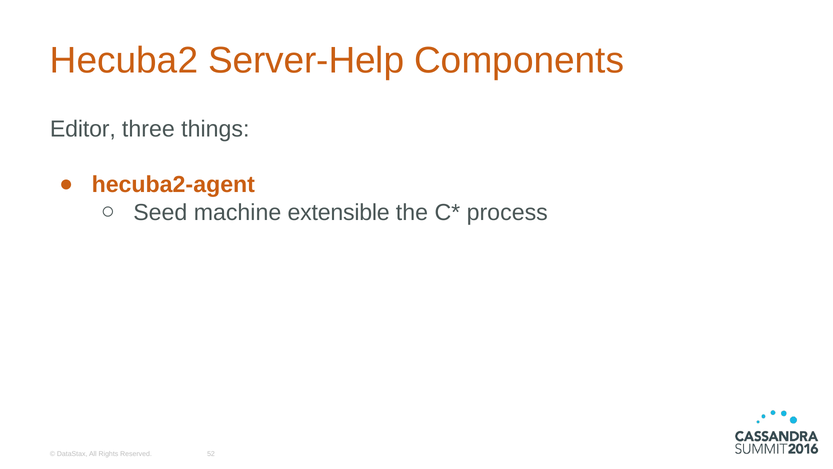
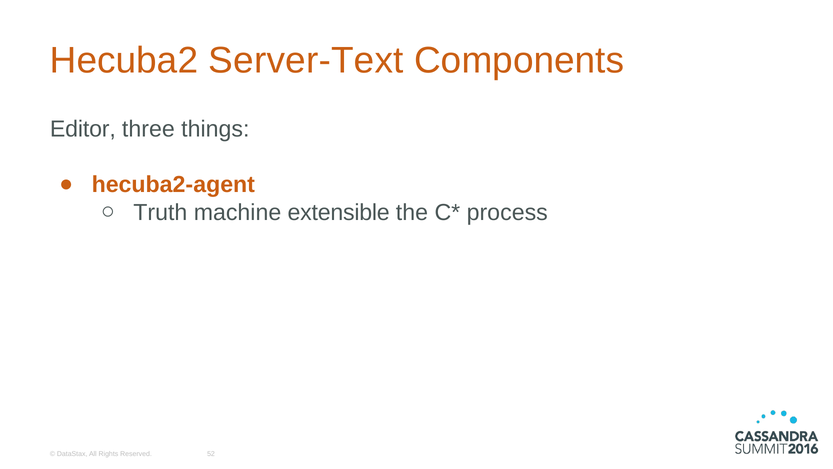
Server-Help: Server-Help -> Server-Text
Seed: Seed -> Truth
